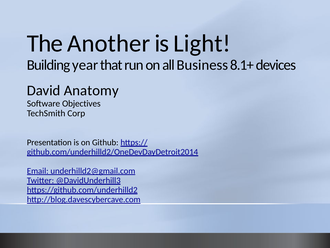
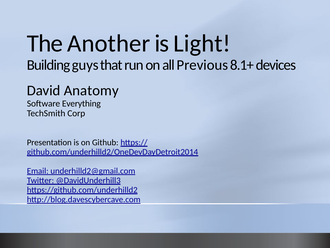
year: year -> guys
Business: Business -> Previous
Objectives: Objectives -> Everything
